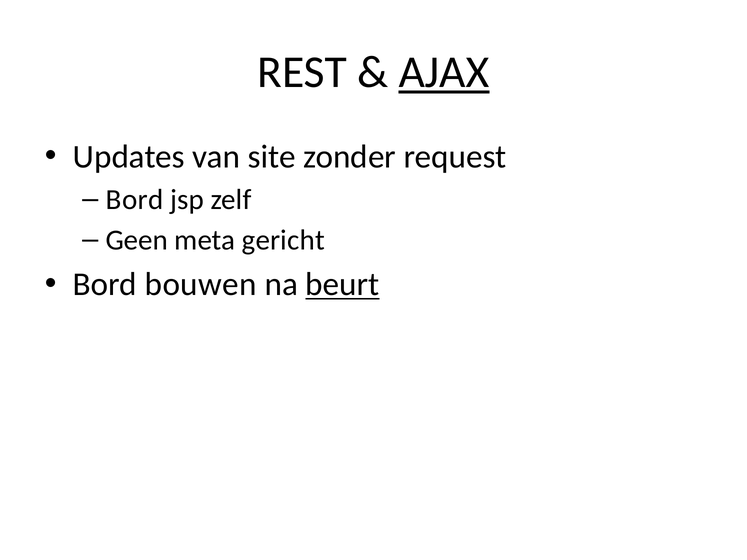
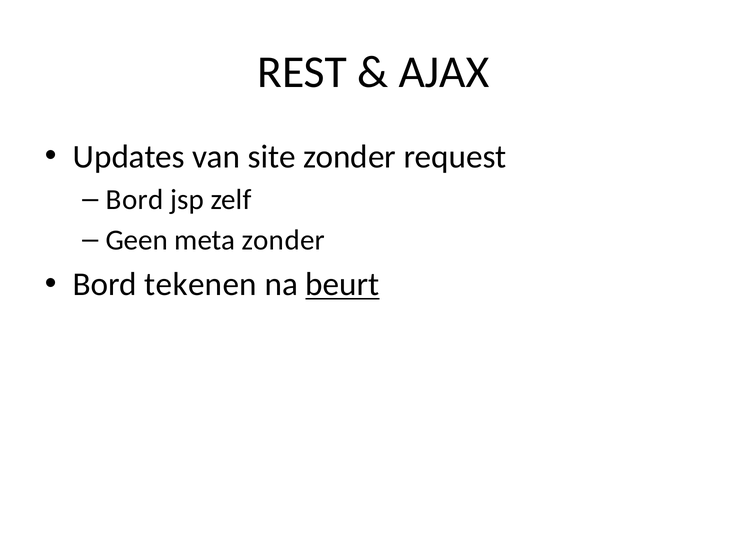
AJAX underline: present -> none
meta gericht: gericht -> zonder
bouwen: bouwen -> tekenen
